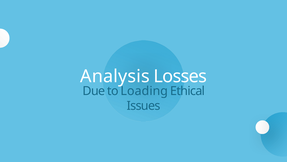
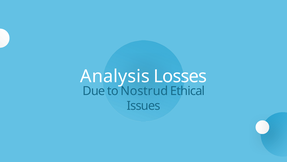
Loading: Loading -> Nostrud
